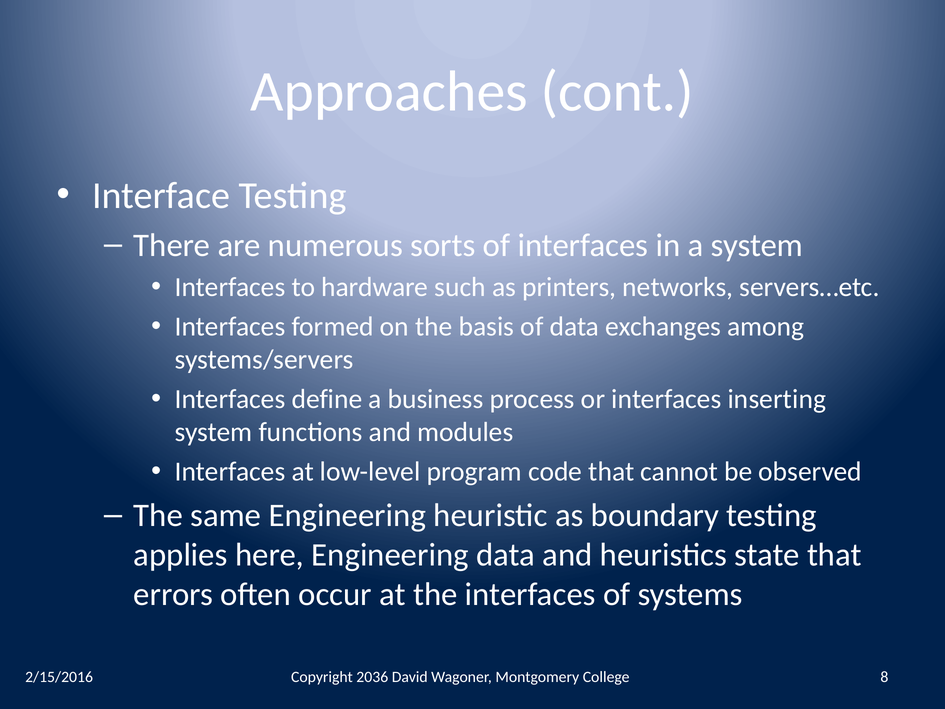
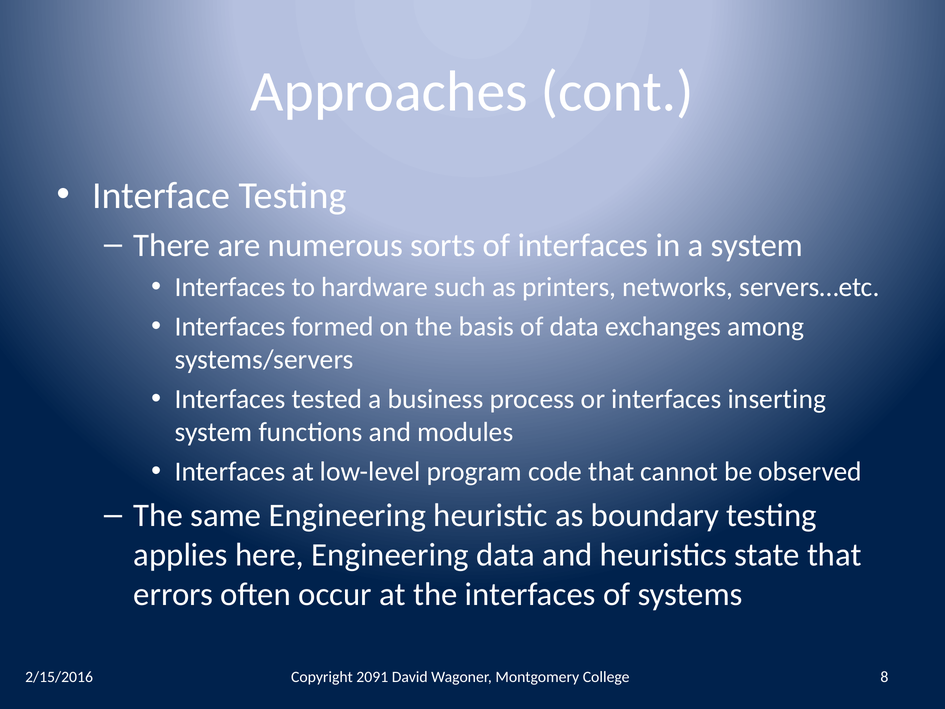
define: define -> tested
2036: 2036 -> 2091
